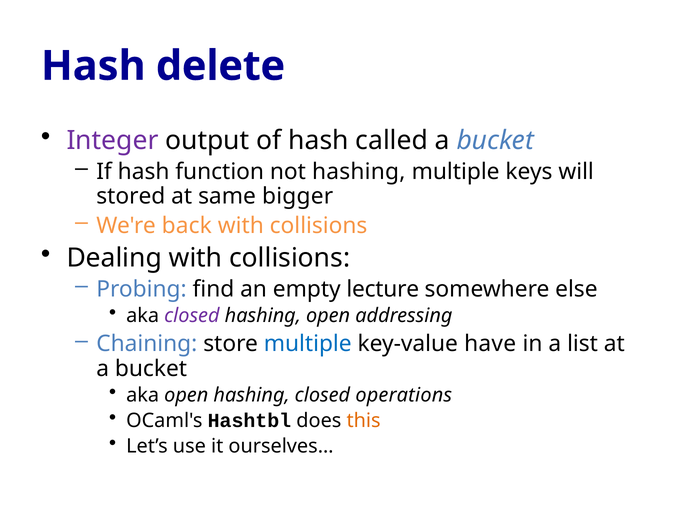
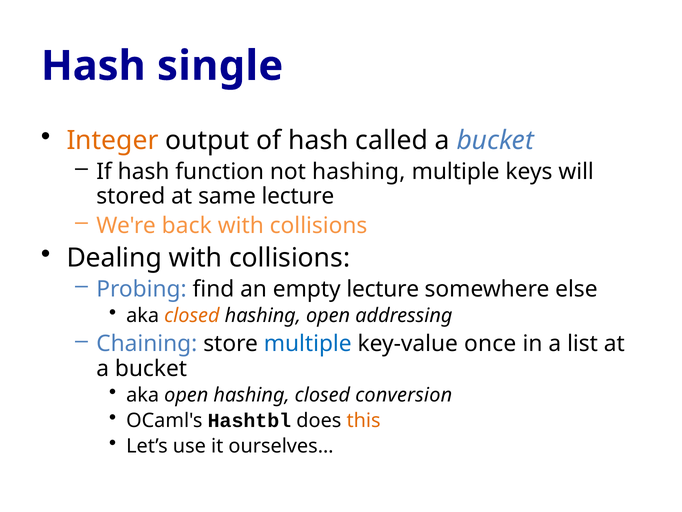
delete: delete -> single
Integer colour: purple -> orange
same bigger: bigger -> lecture
closed at (192, 315) colour: purple -> orange
have: have -> once
operations: operations -> conversion
